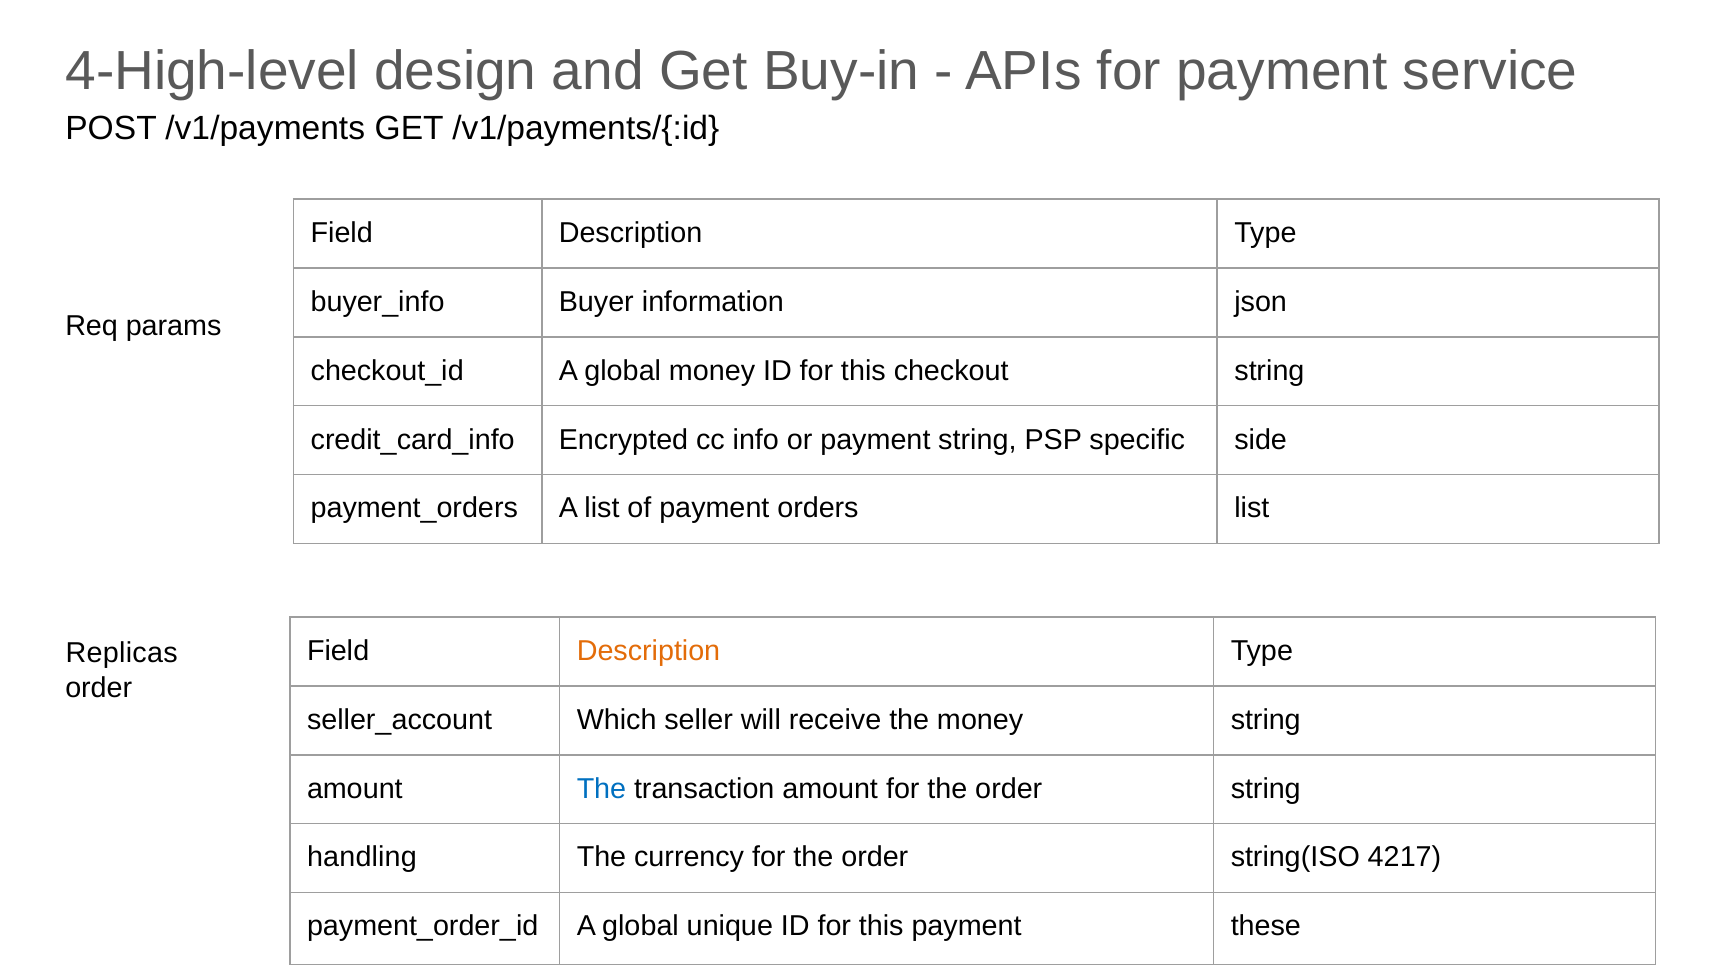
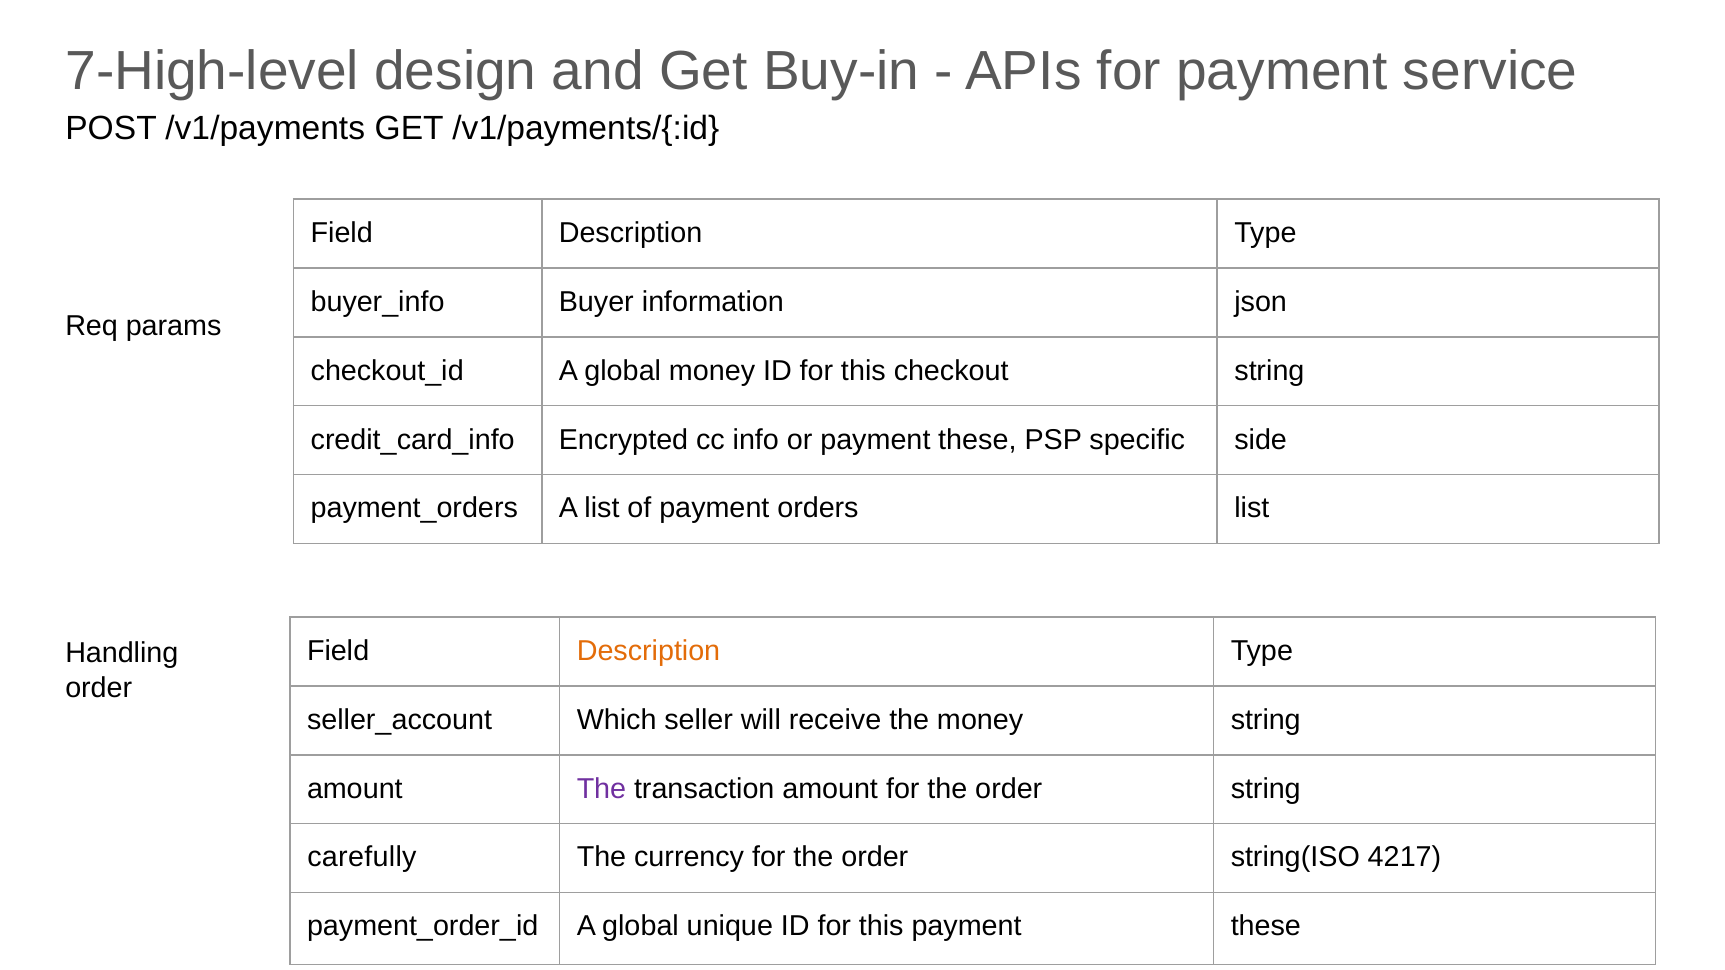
4-High-level: 4-High-level -> 7-High-level
or payment string: string -> these
Replicas: Replicas -> Handling
The at (601, 789) colour: blue -> purple
handling: handling -> carefully
